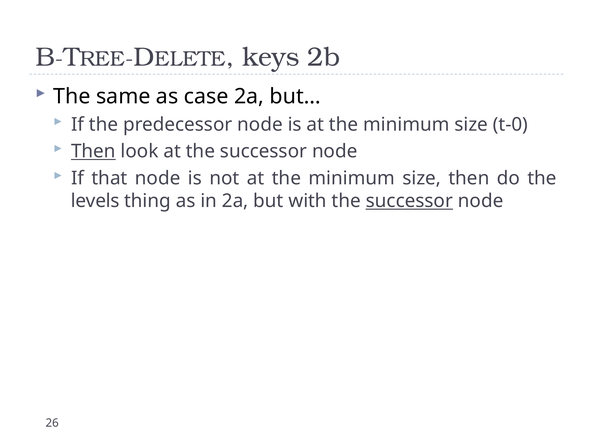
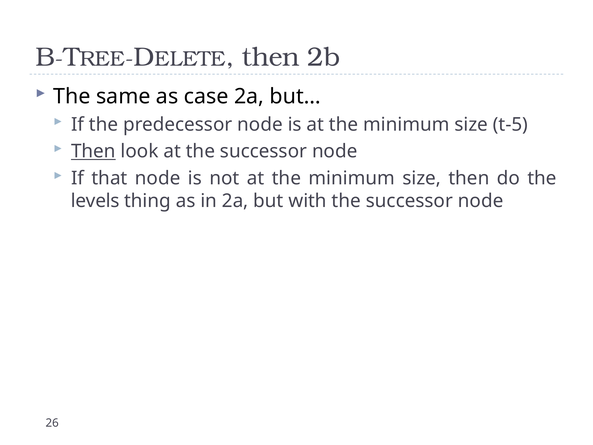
keys at (271, 57): keys -> then
t-0: t-0 -> t-5
successor at (409, 201) underline: present -> none
